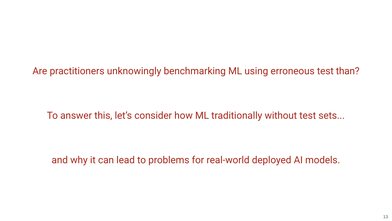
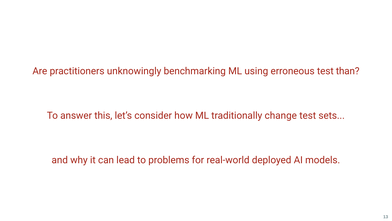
without: without -> change
